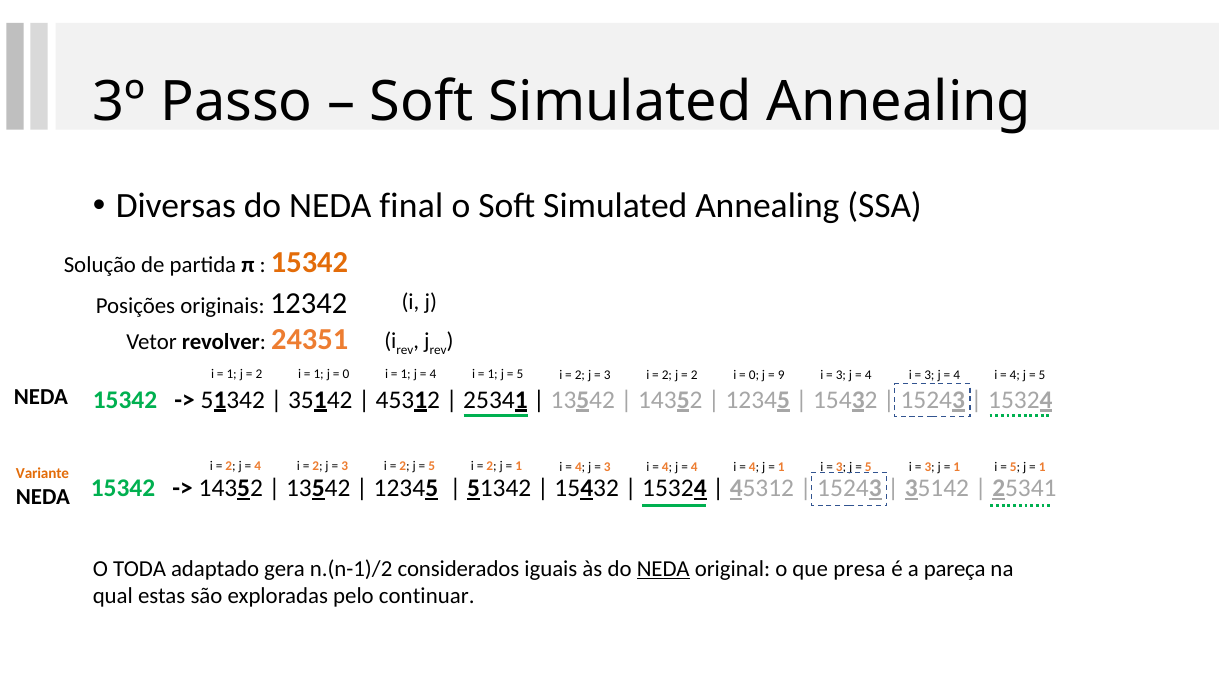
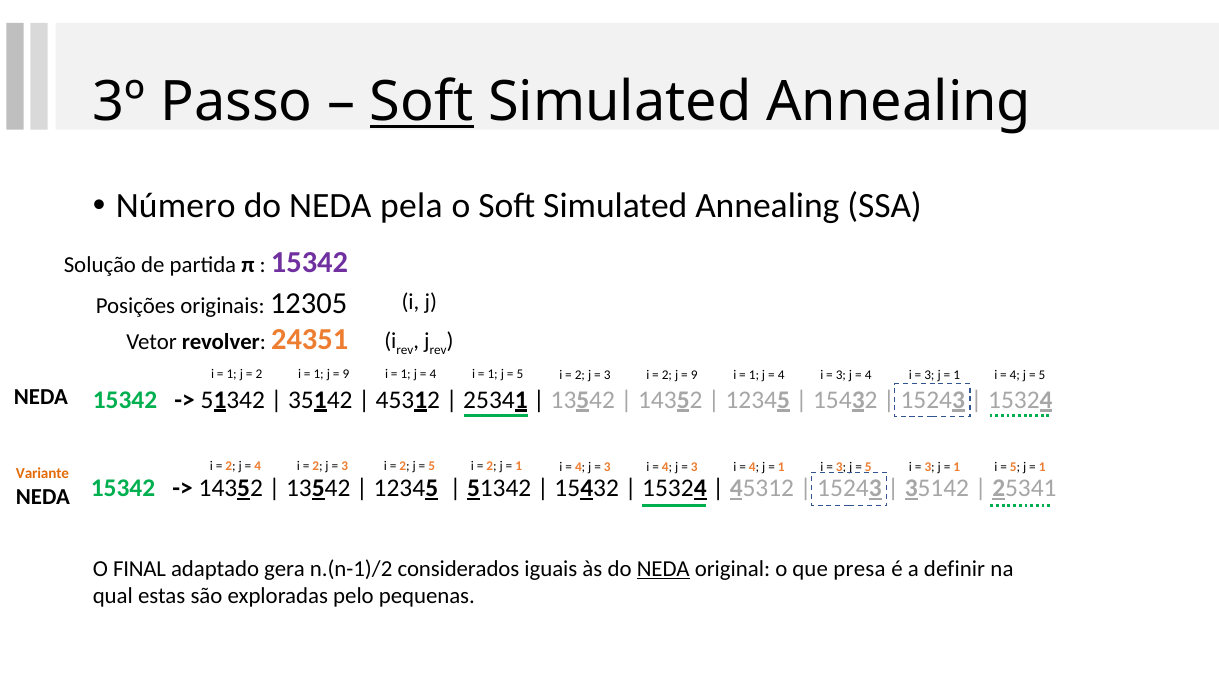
Soft at (422, 102) underline: none -> present
Diversas: Diversas -> Número
final: final -> pela
15342 at (309, 262) colour: orange -> purple
12342: 12342 -> 12305
0 at (346, 374): 0 -> 9
2 at (694, 375): 2 -> 9
0 at (754, 375): 0 -> 1
9 at (781, 375): 9 -> 4
4 at (957, 375): 4 -> 1
4 at (694, 468): 4 -> 3
TODA: TODA -> FINAL
pareça: pareça -> definir
continuar: continuar -> pequenas
